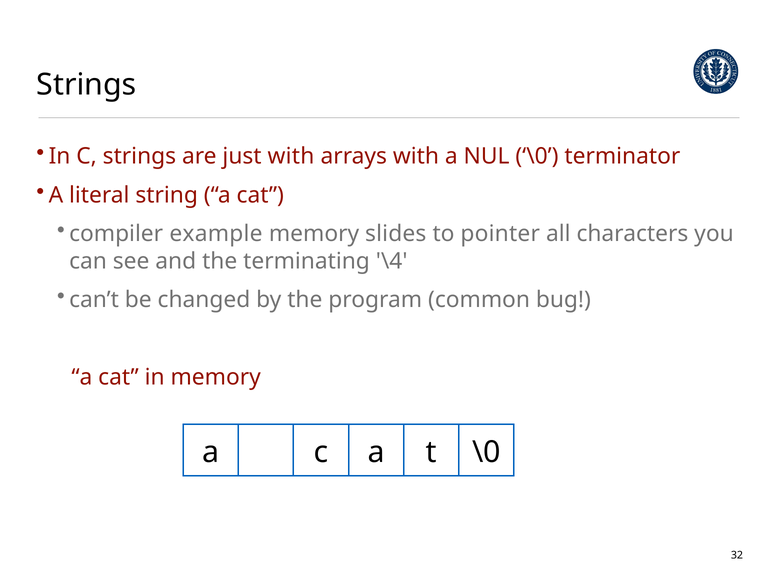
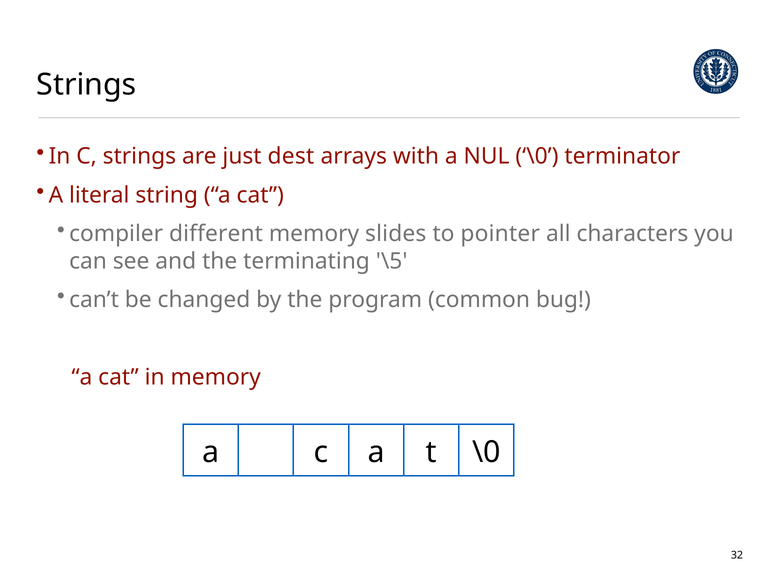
just with: with -> dest
example: example -> different
\4: \4 -> \5
